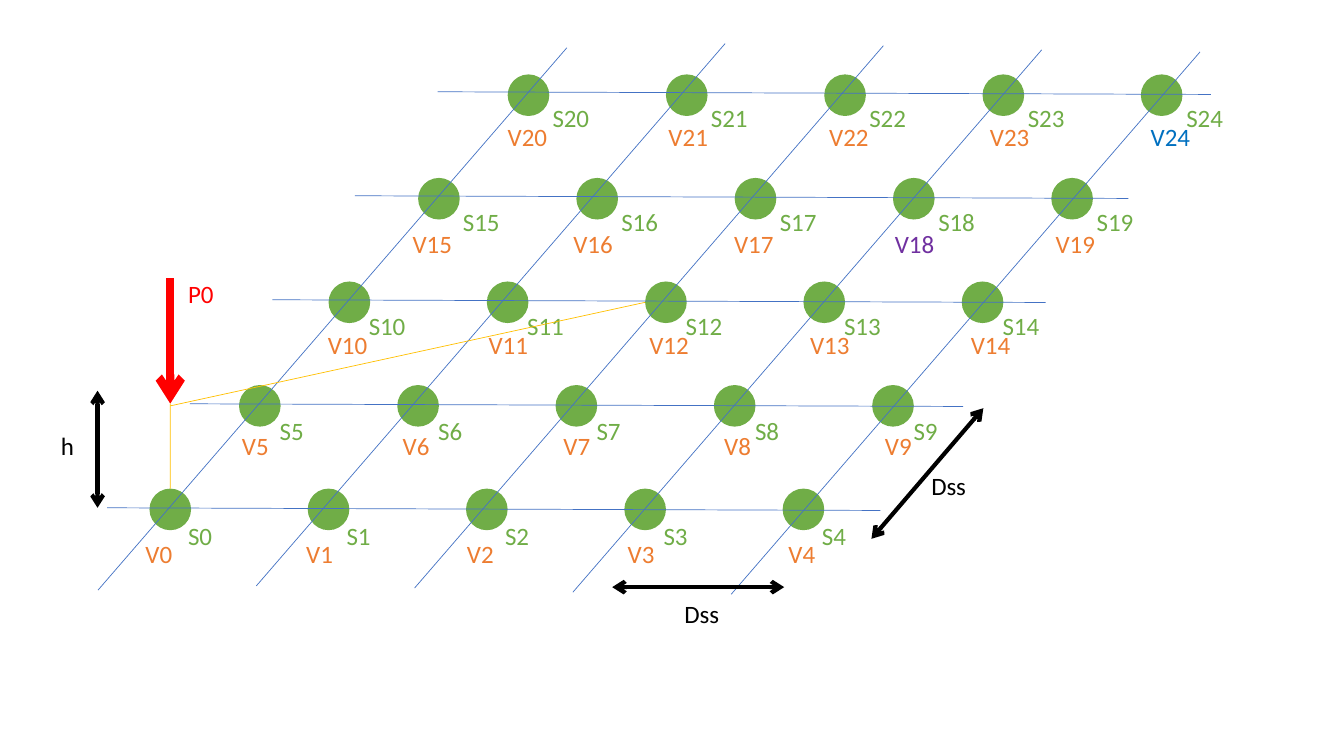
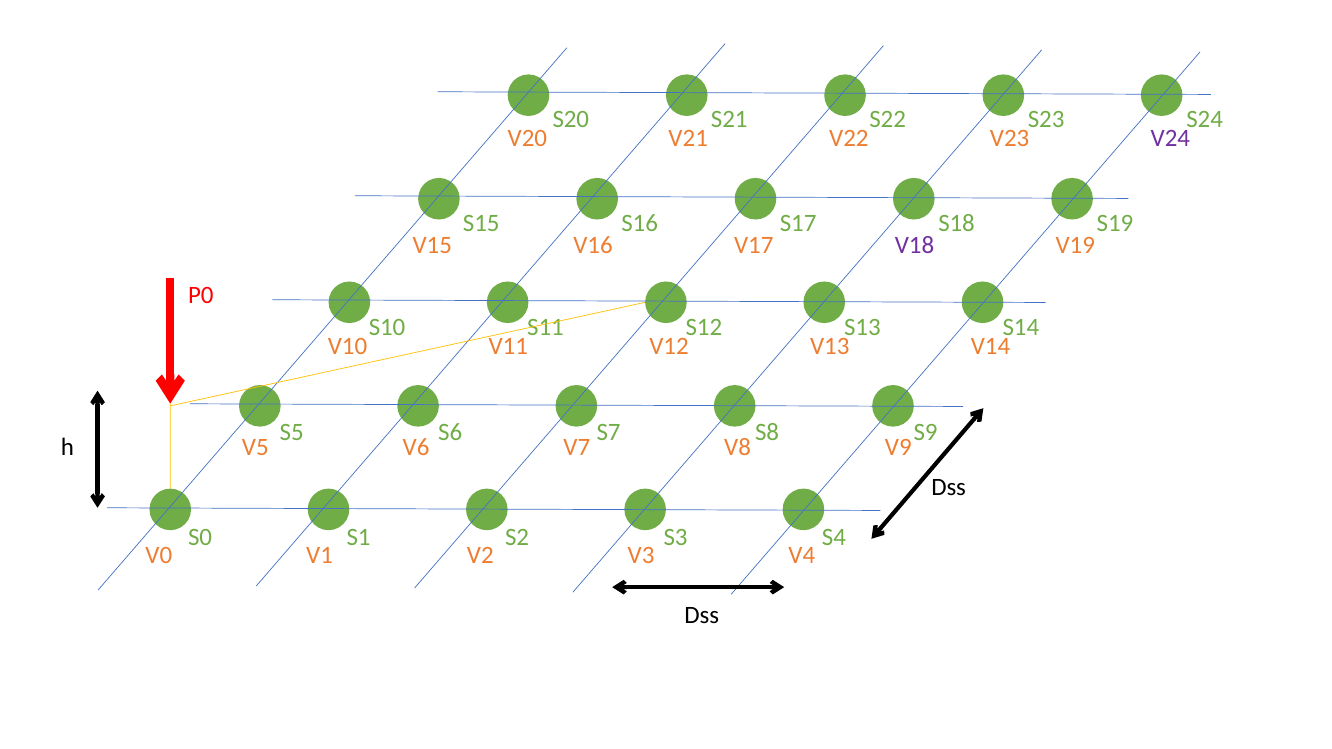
V24 colour: blue -> purple
